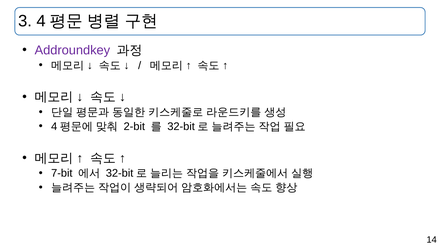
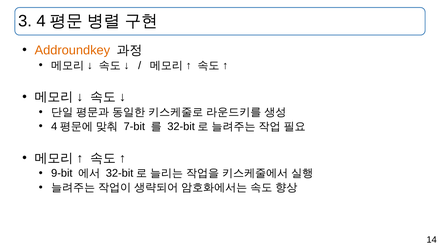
Addroundkey colour: purple -> orange
2-bit: 2-bit -> 7-bit
7-bit: 7-bit -> 9-bit
